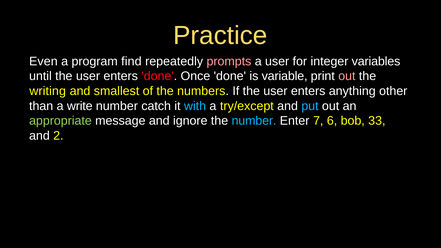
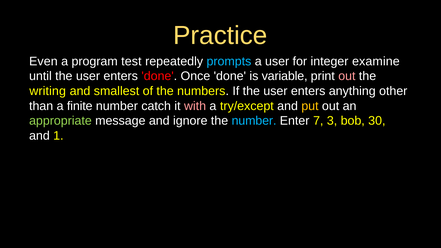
find: find -> test
prompts colour: pink -> light blue
variables: variables -> examine
write: write -> finite
with colour: light blue -> pink
put colour: light blue -> yellow
6: 6 -> 3
33: 33 -> 30
2: 2 -> 1
